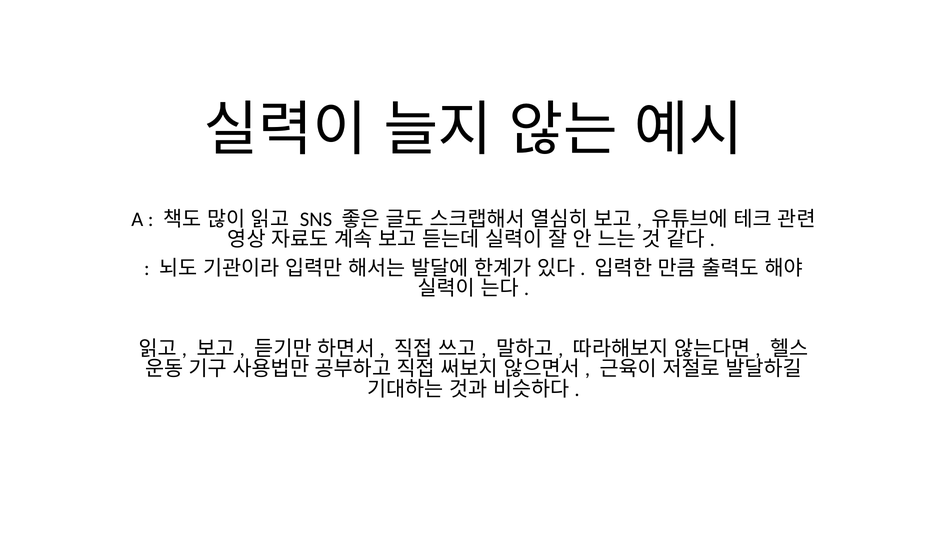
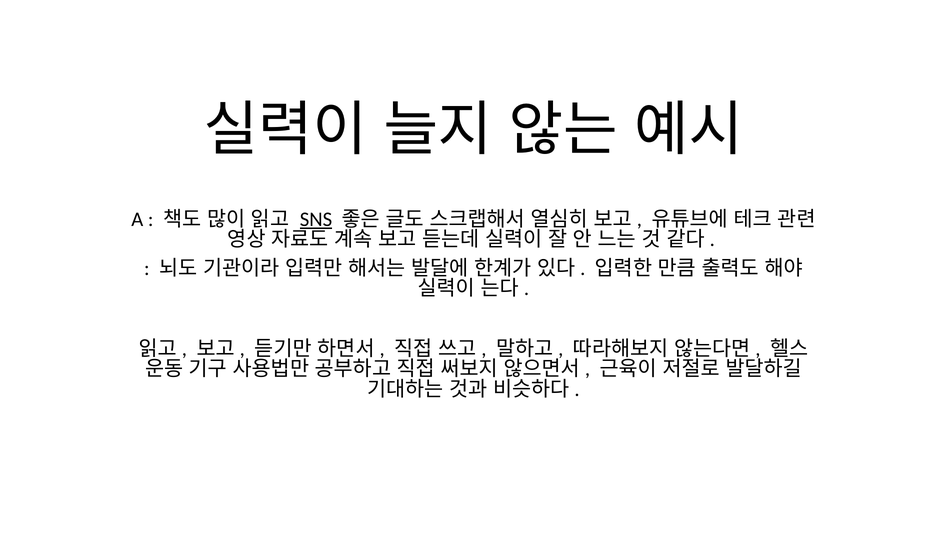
SNS underline: none -> present
